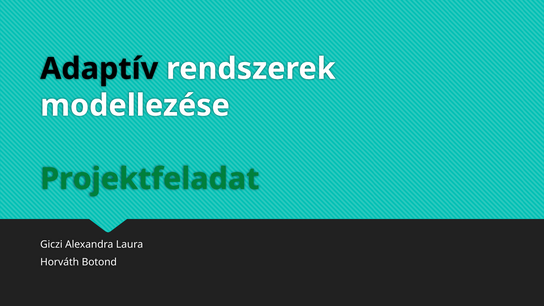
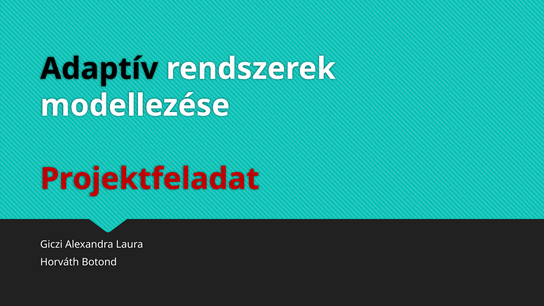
Projektfeladat colour: green -> red
